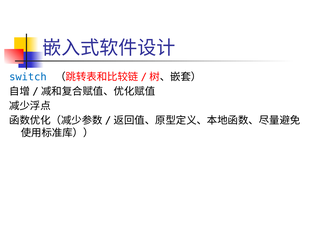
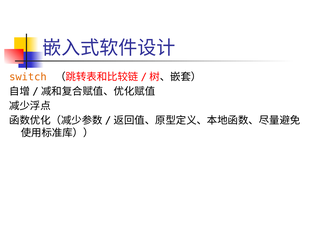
switch colour: blue -> orange
